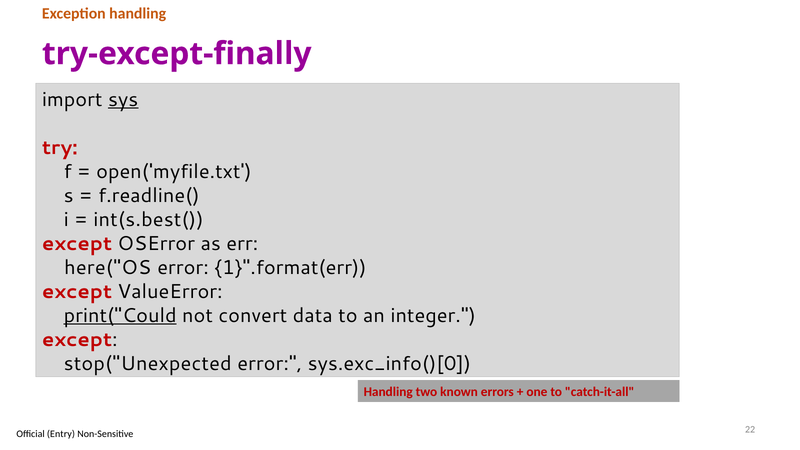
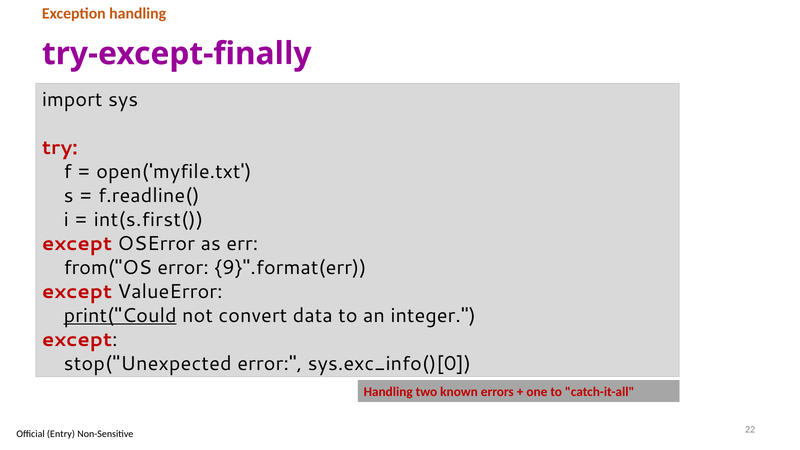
sys underline: present -> none
int(s.best(: int(s.best( -> int(s.first(
here("OS: here("OS -> from("OS
1}".format(err: 1}".format(err -> 9}".format(err
